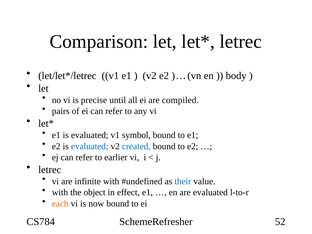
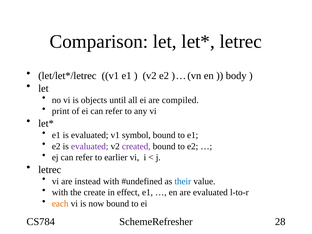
precise: precise -> objects
pairs: pairs -> print
evaluated at (90, 146) colour: blue -> purple
created colour: blue -> purple
infinite: infinite -> instead
object: object -> create
52: 52 -> 28
